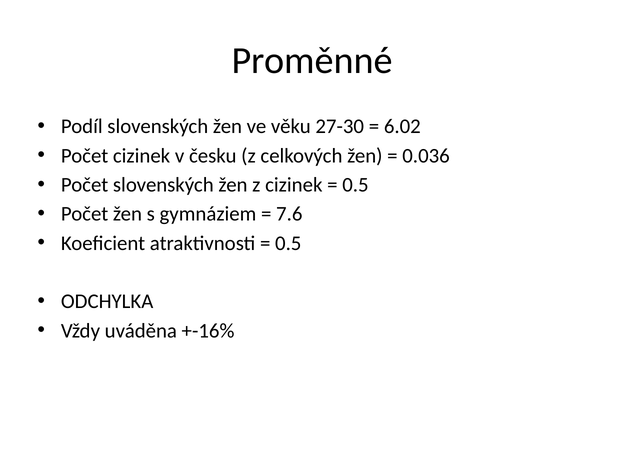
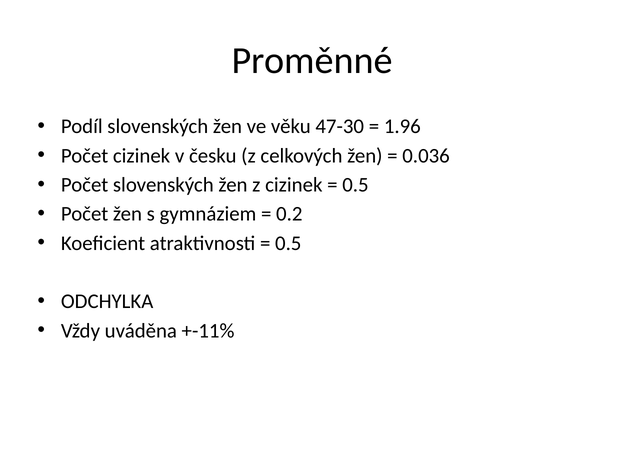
27-30: 27-30 -> 47-30
6.02: 6.02 -> 1.96
7.6: 7.6 -> 0.2
+-16%: +-16% -> +-11%
